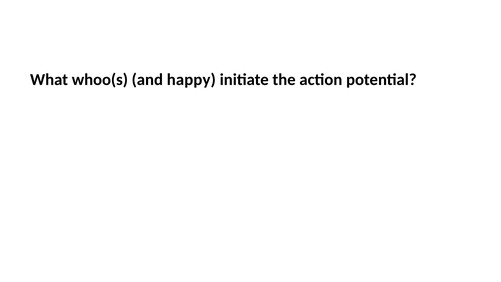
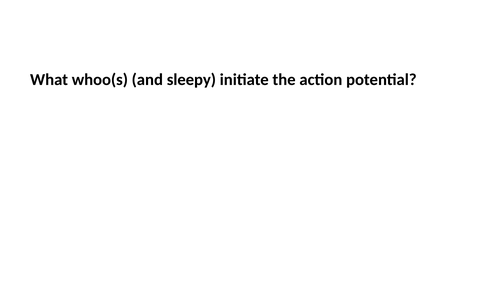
happy: happy -> sleepy
